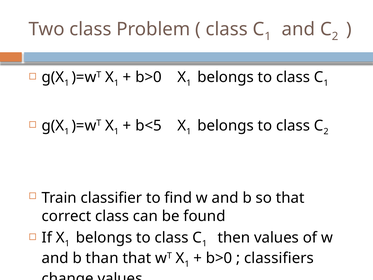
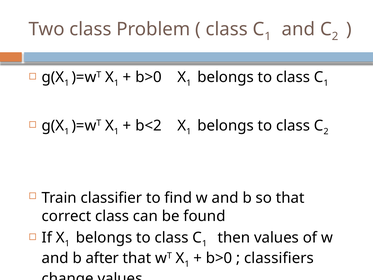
b<5: b<5 -> b<2
than: than -> after
